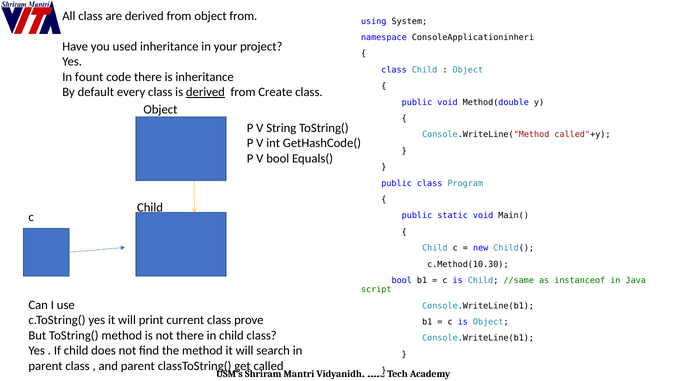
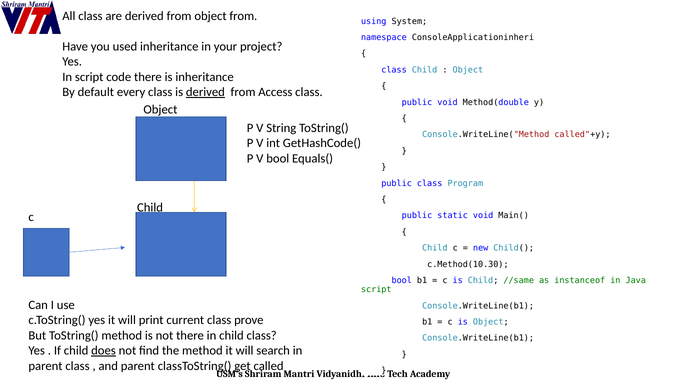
In fount: fount -> script
Create: Create -> Access
does underline: none -> present
